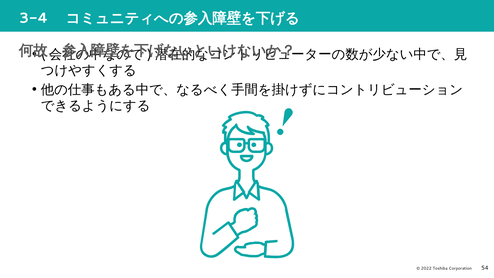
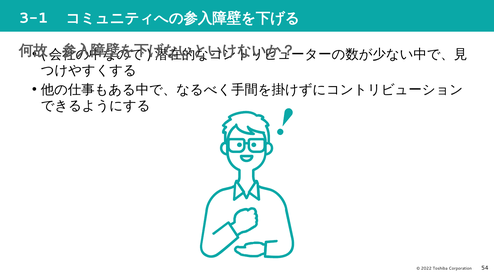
3-4: 3-4 -> 3-1
